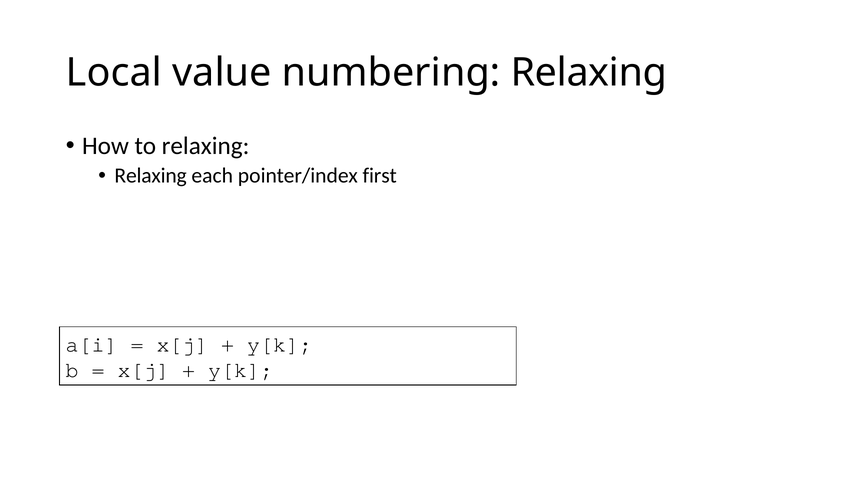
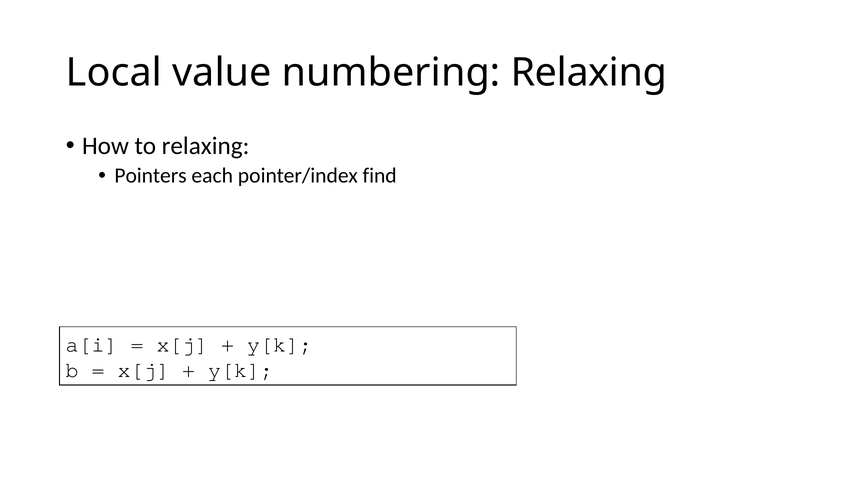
Relaxing at (151, 176): Relaxing -> Pointers
first: first -> find
